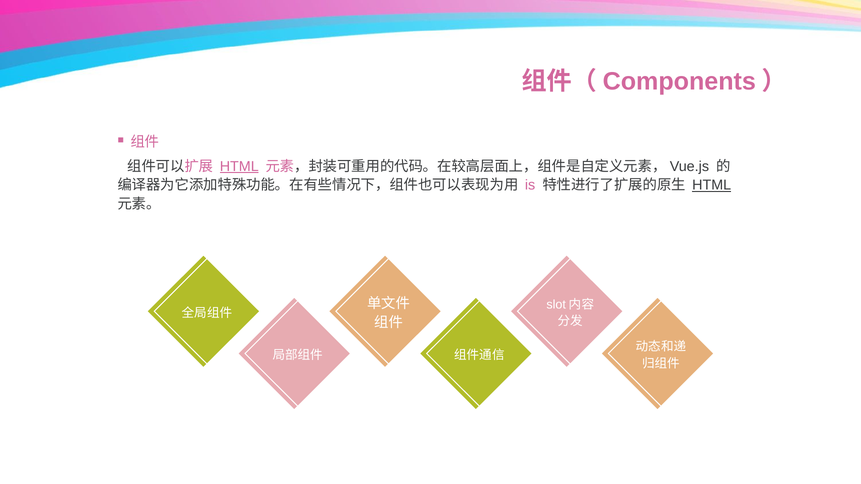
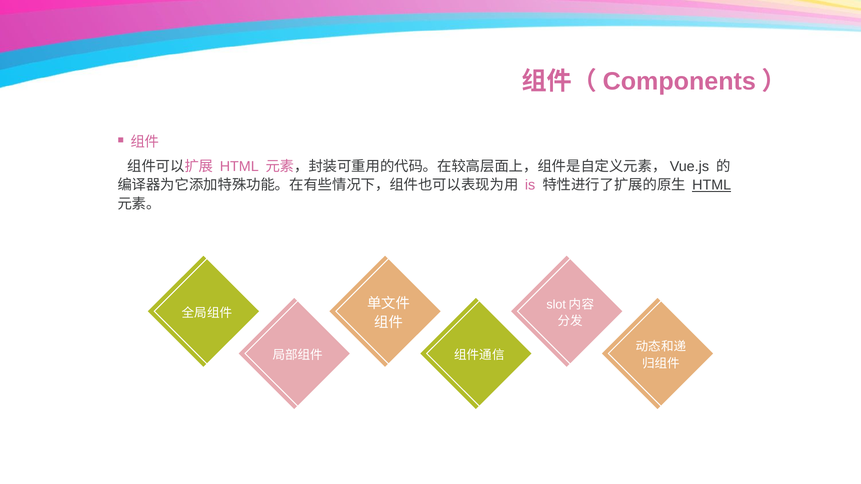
HTML at (239, 166) underline: present -> none
